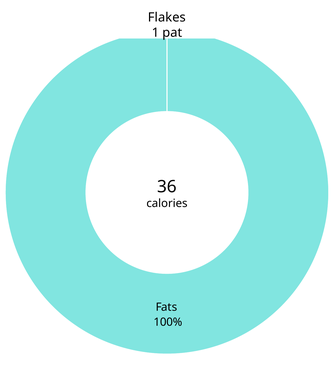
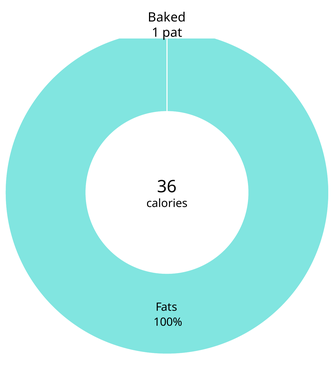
Flakes: Flakes -> Baked
